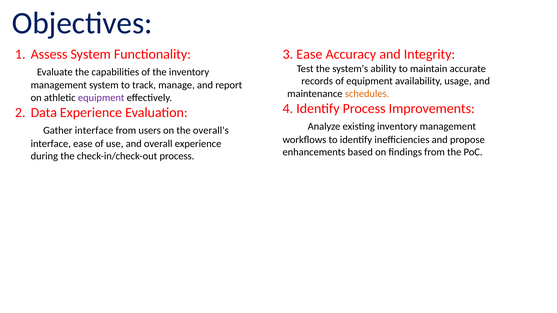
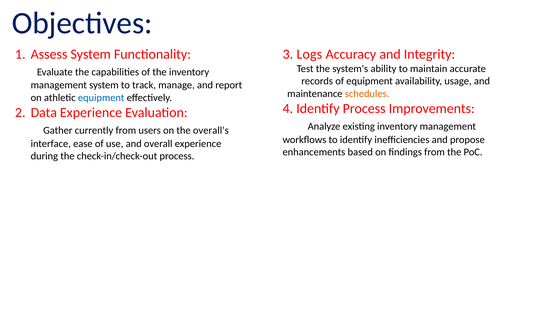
3 Ease: Ease -> Logs
equipment at (101, 98) colour: purple -> blue
Gather interface: interface -> currently
